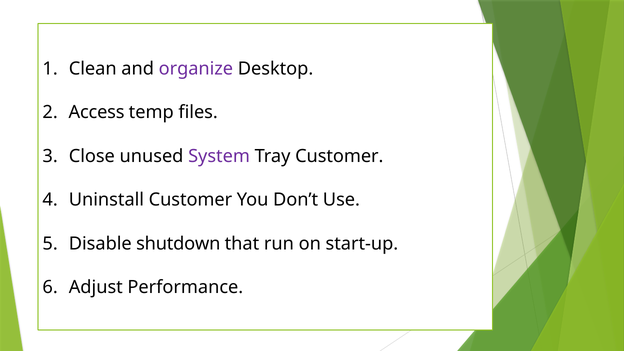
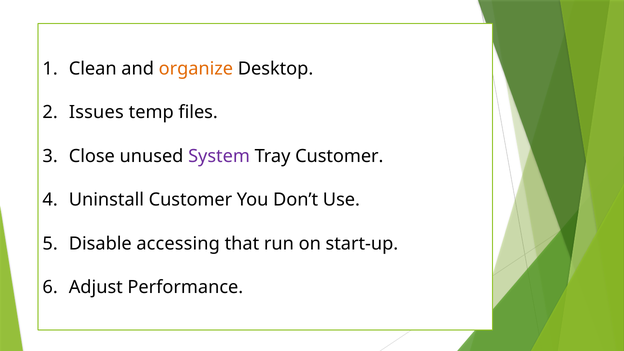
organize colour: purple -> orange
Access: Access -> Issues
shutdown: shutdown -> accessing
